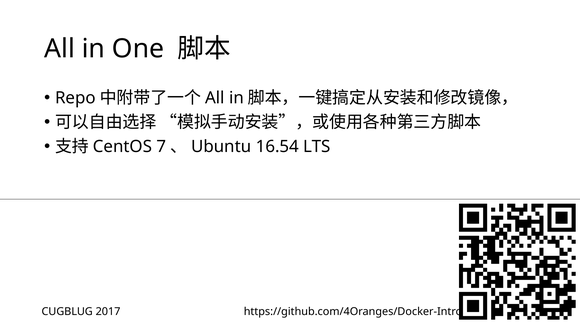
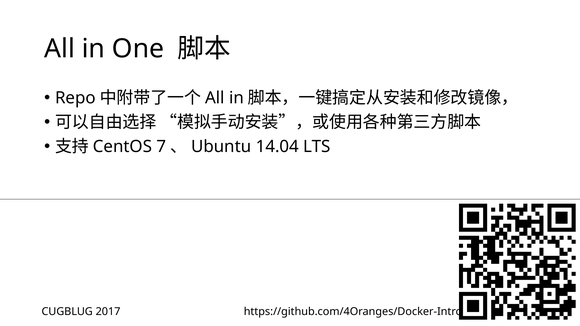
16.54: 16.54 -> 14.04
